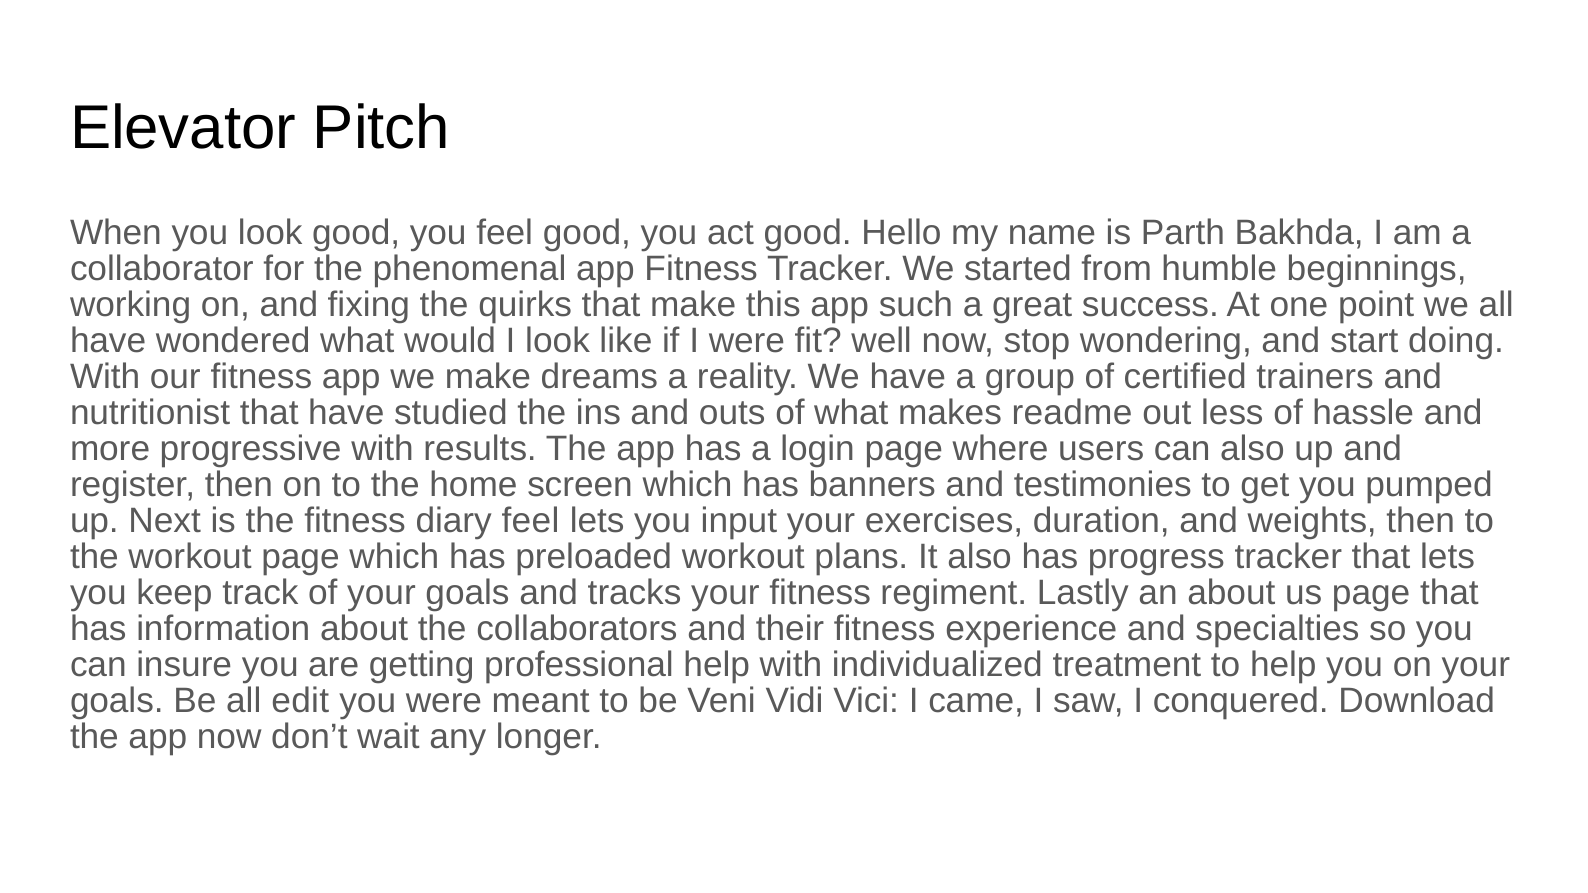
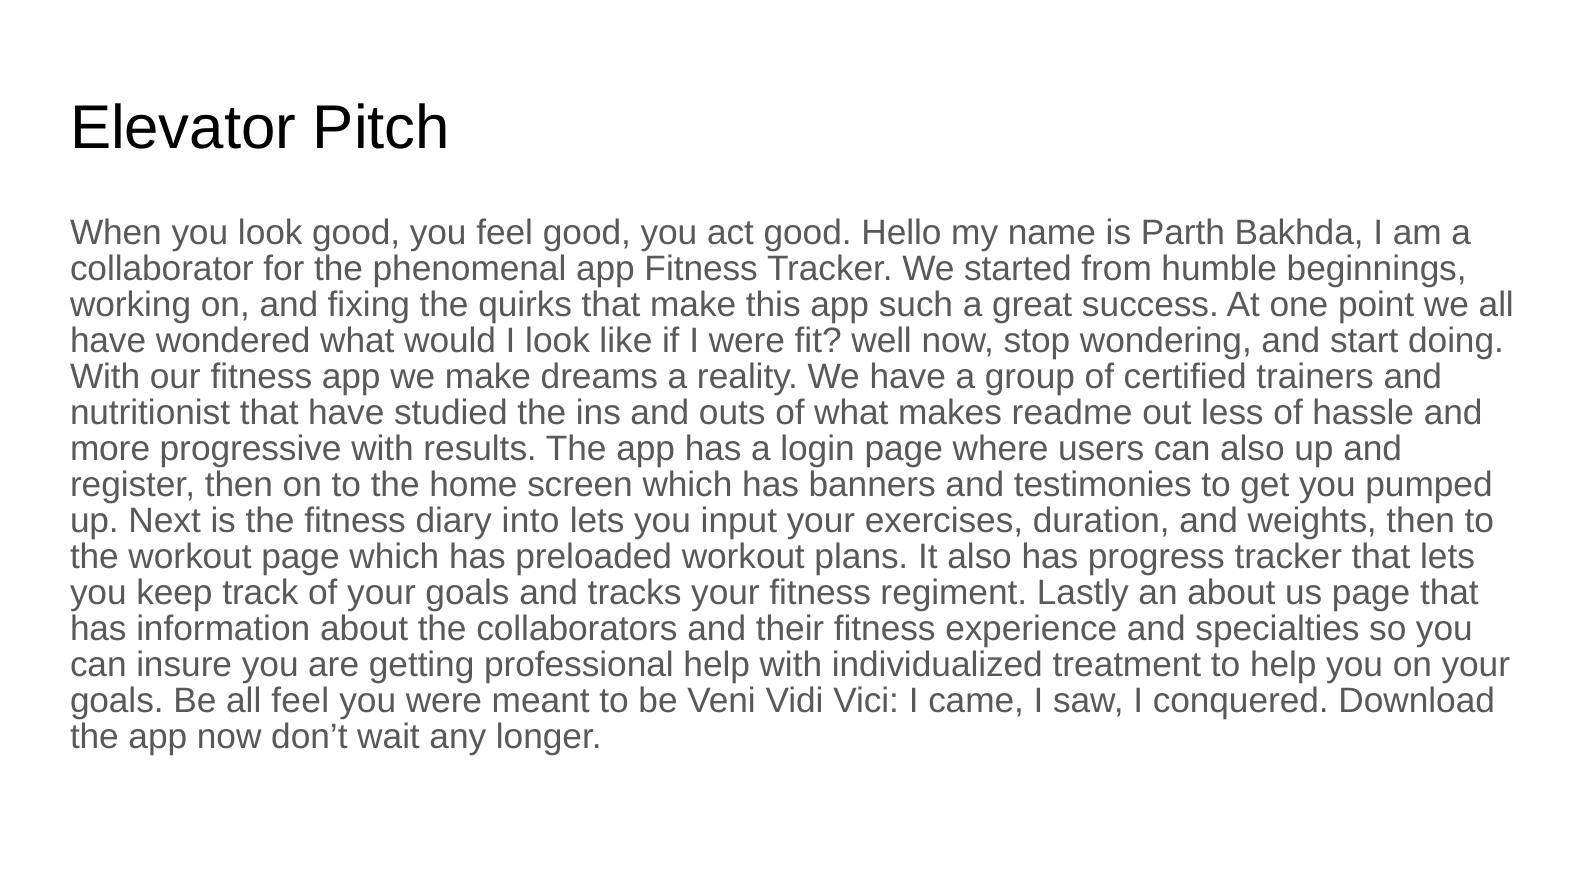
diary feel: feel -> into
all edit: edit -> feel
